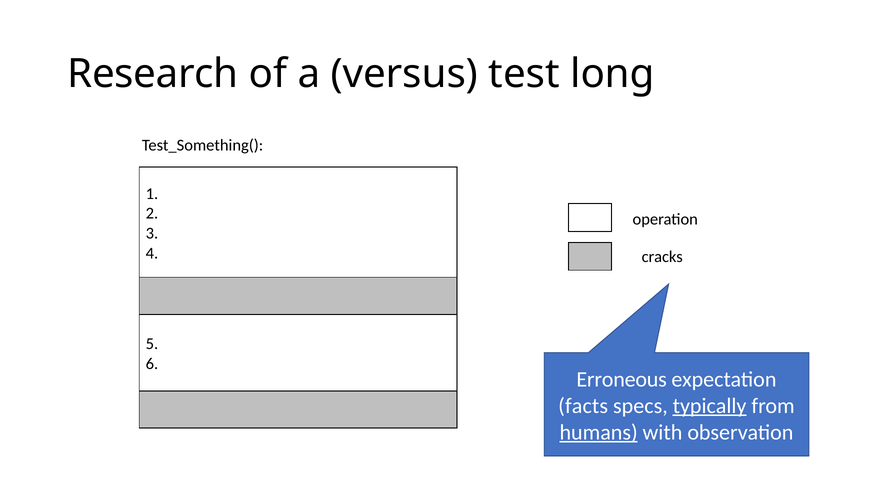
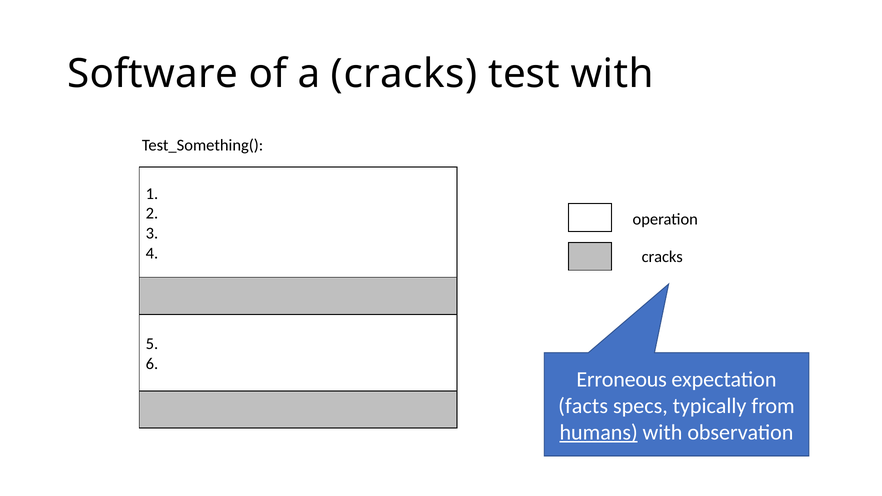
Research: Research -> Software
a versus: versus -> cracks
test long: long -> with
typically underline: present -> none
